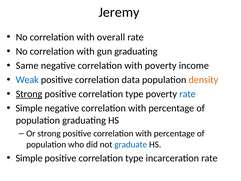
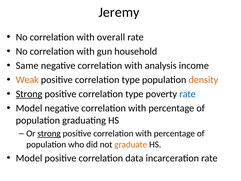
gun graduating: graduating -> household
with poverty: poverty -> analysis
Weak colour: blue -> orange
data at (131, 80): data -> type
Simple at (29, 108): Simple -> Model
strong at (49, 133) underline: none -> present
graduate colour: blue -> orange
Simple at (29, 158): Simple -> Model
type at (134, 158): type -> data
